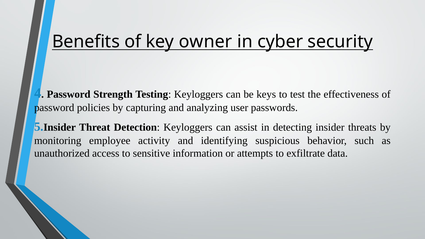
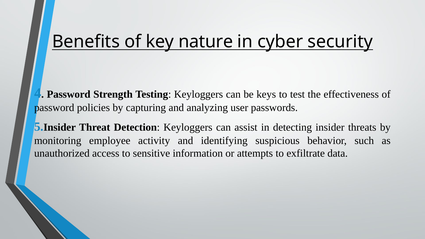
owner: owner -> nature
